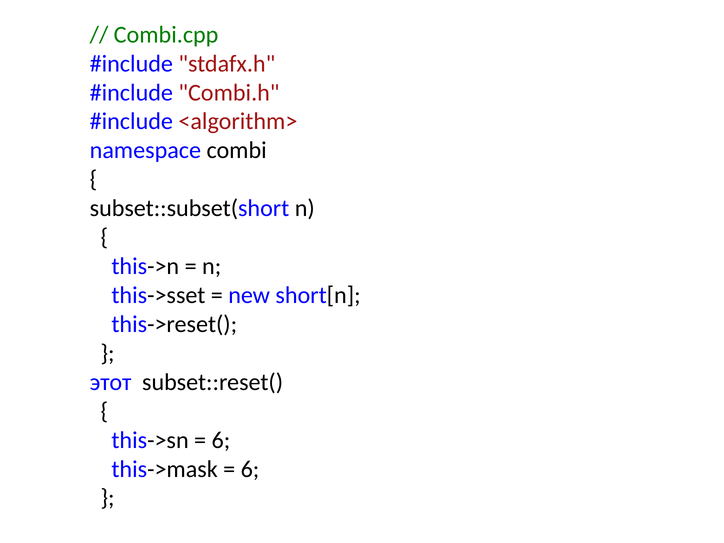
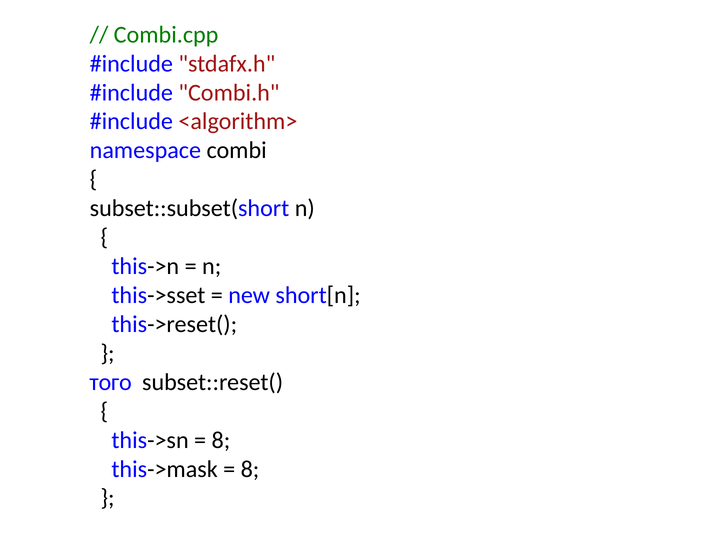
этот: этот -> того
6 at (221, 440): 6 -> 8
6 at (250, 469): 6 -> 8
